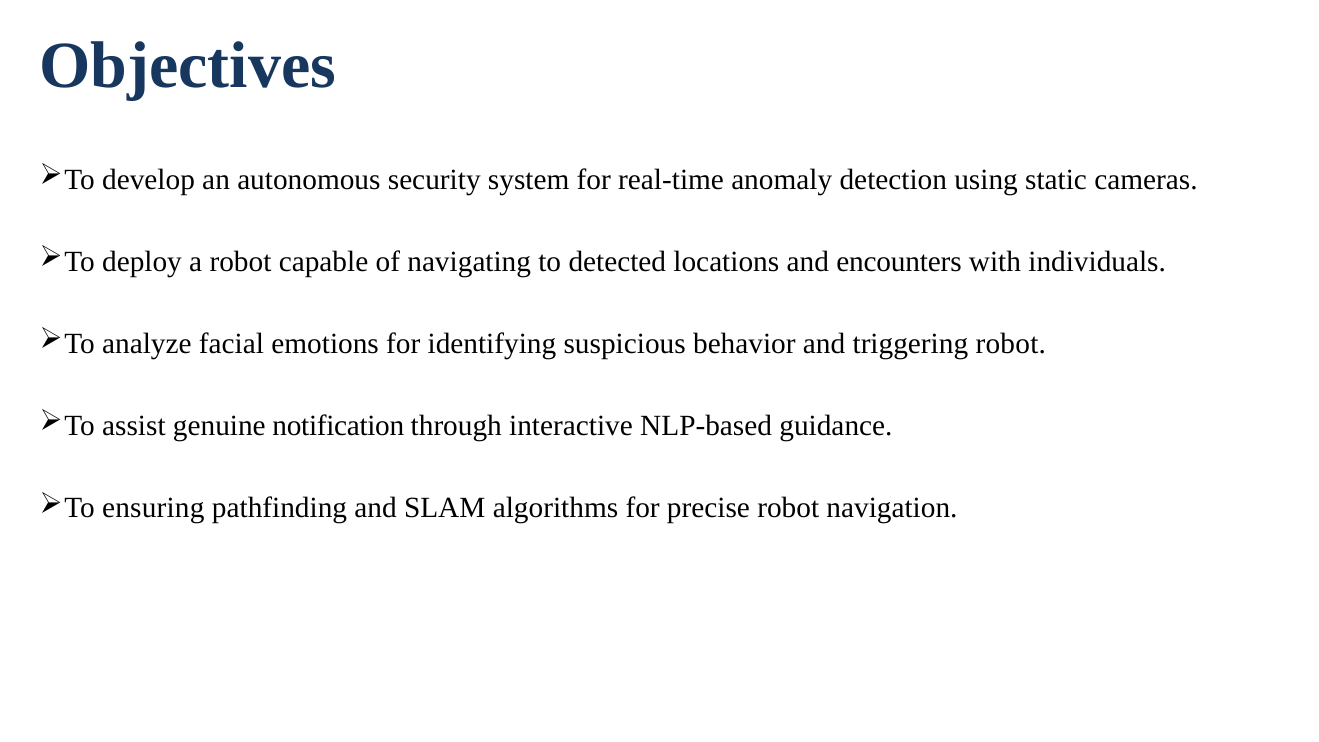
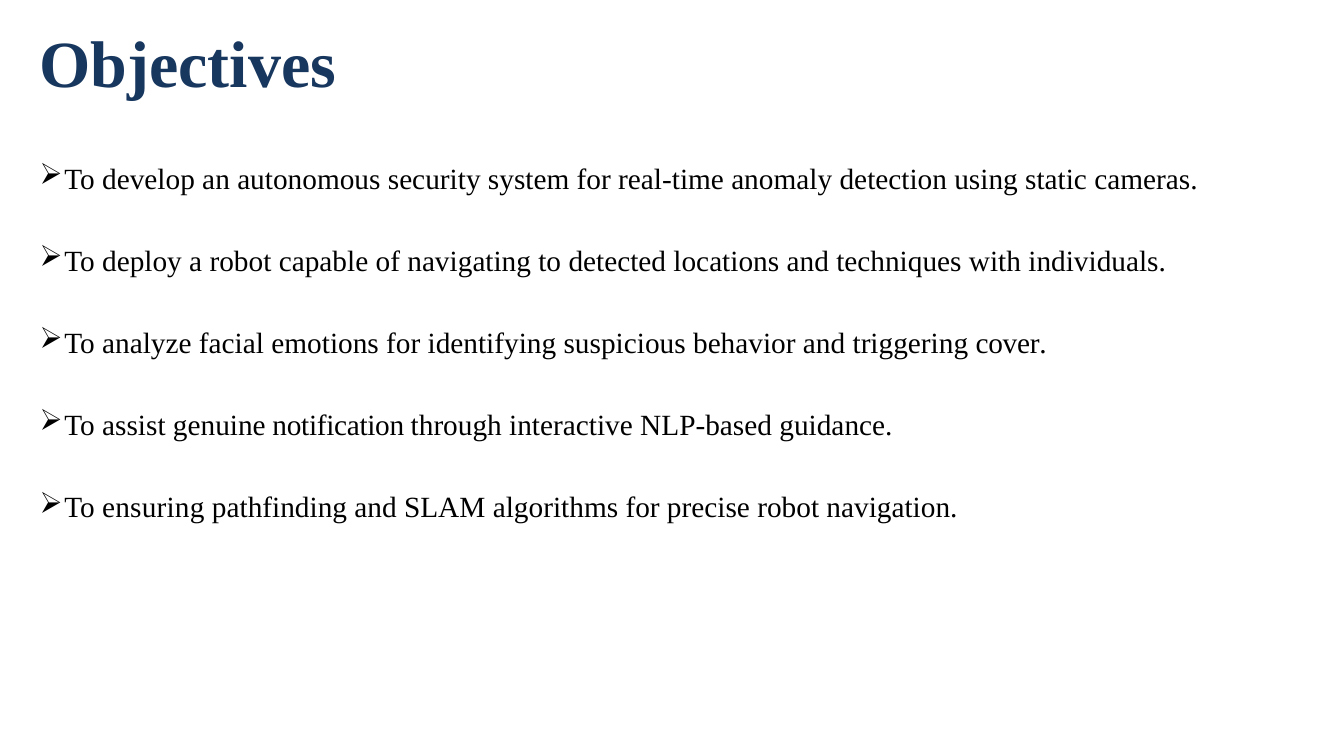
encounters: encounters -> techniques
triggering robot: robot -> cover
